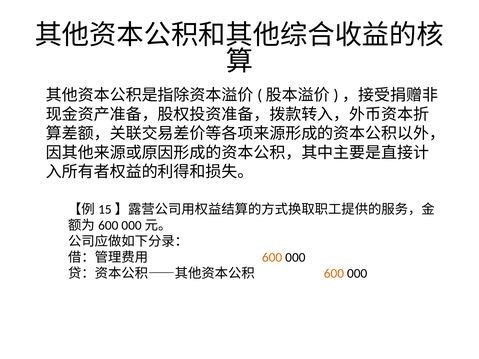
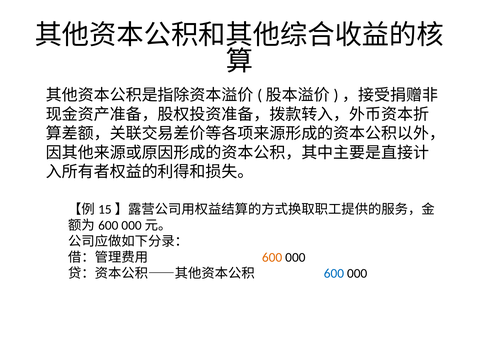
600 at (334, 274) colour: orange -> blue
